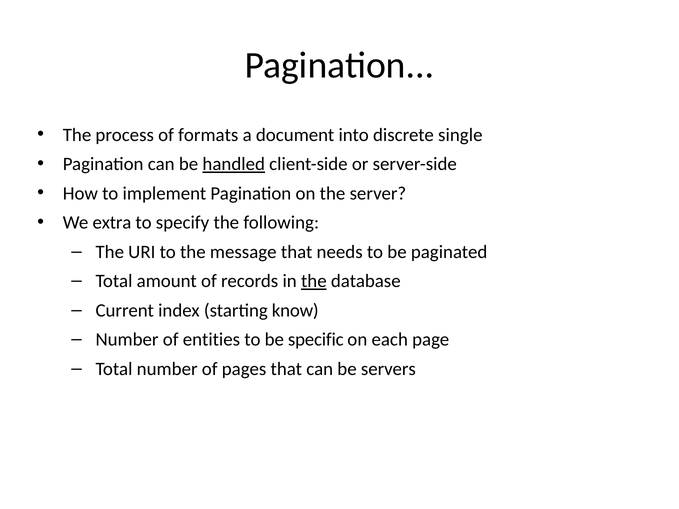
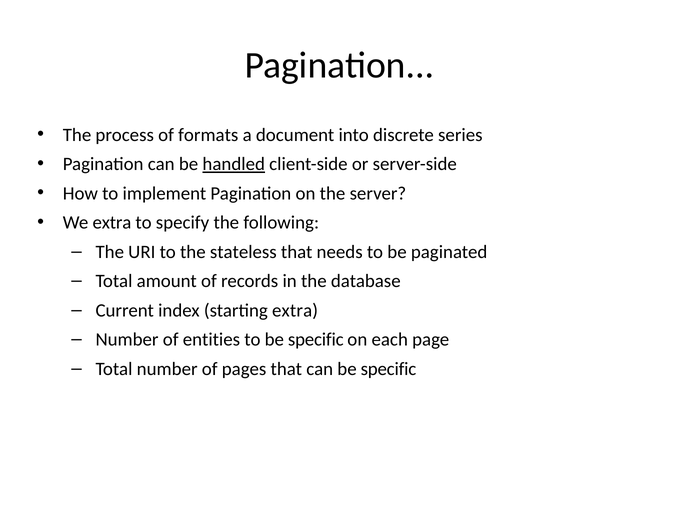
single: single -> series
message: message -> stateless
the at (314, 281) underline: present -> none
starting know: know -> extra
can be servers: servers -> specific
